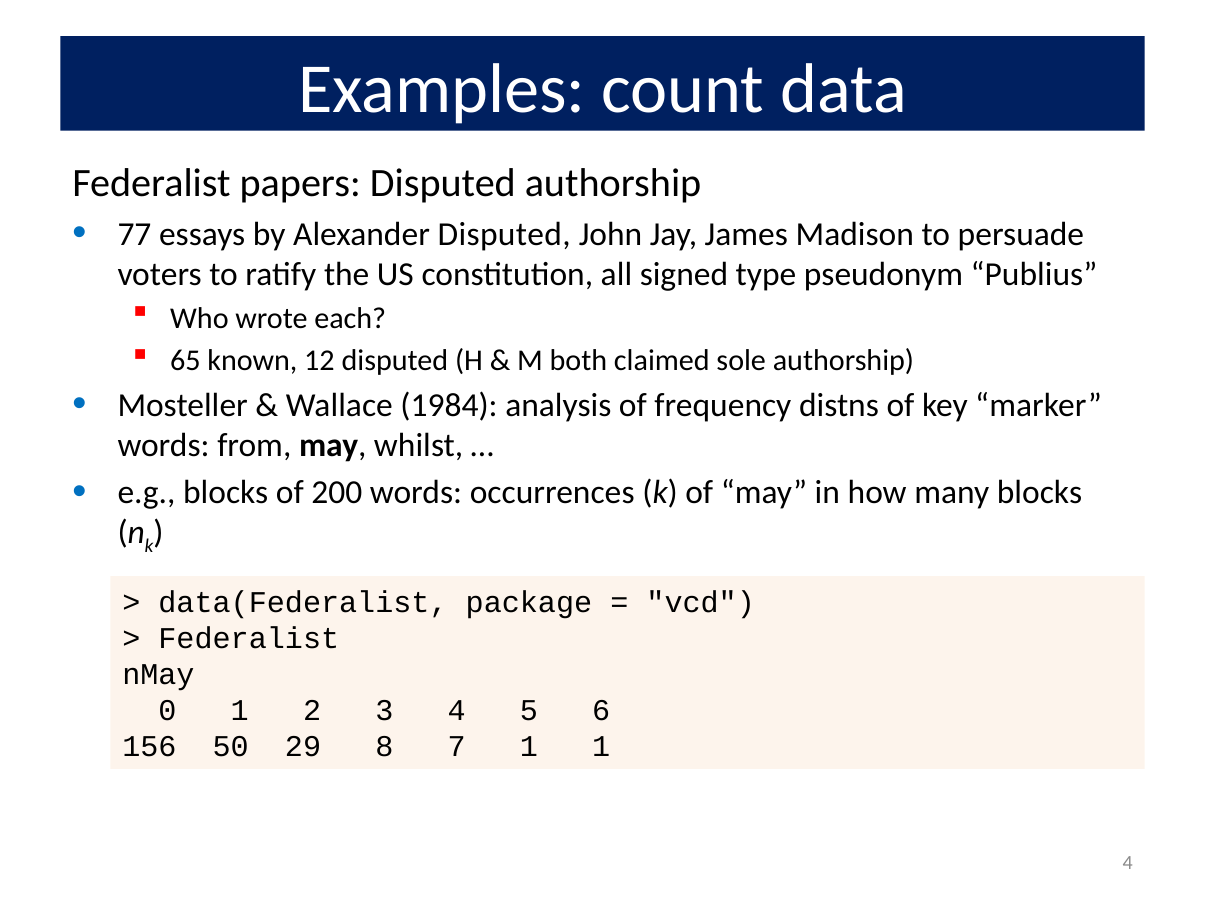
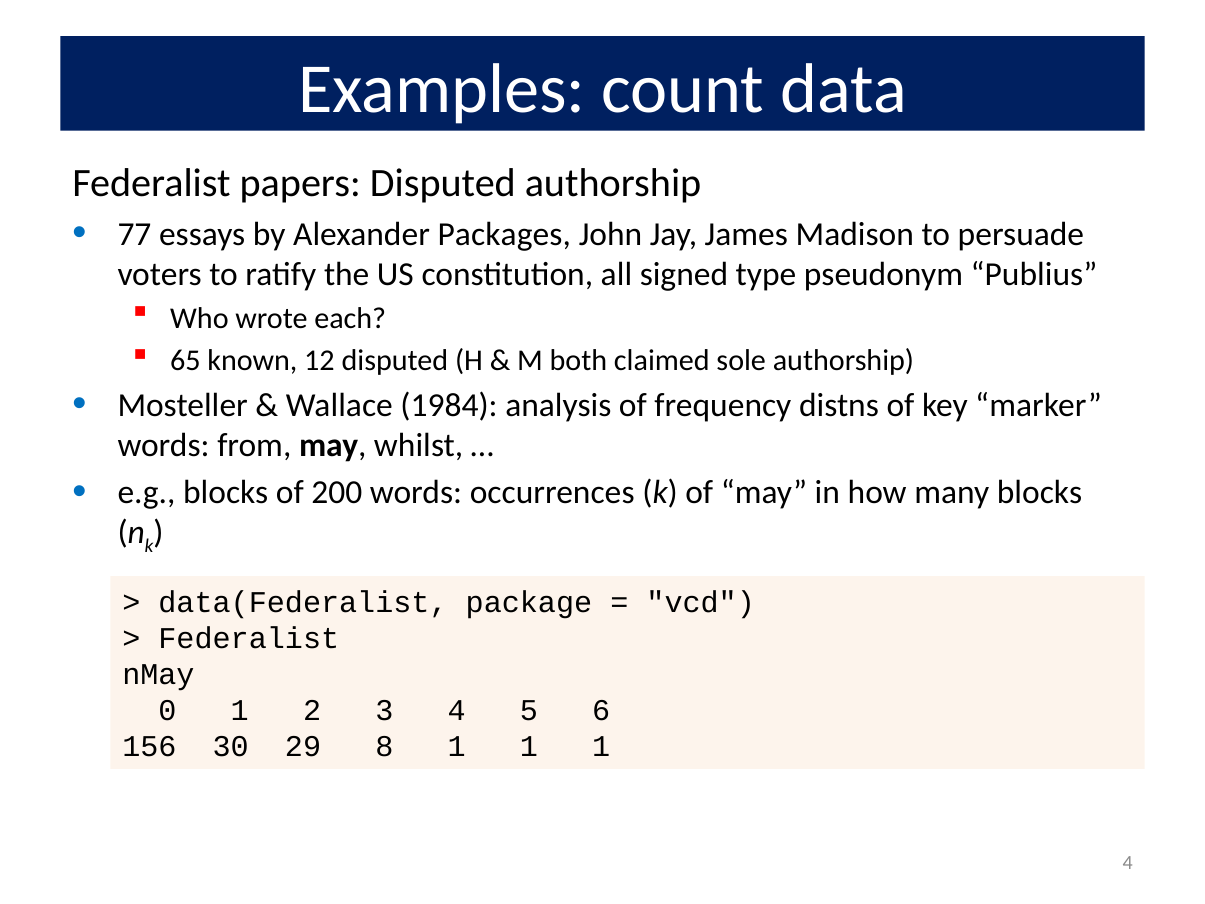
Alexander Disputed: Disputed -> Packages
50: 50 -> 30
8 7: 7 -> 1
